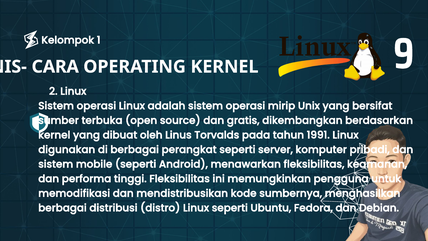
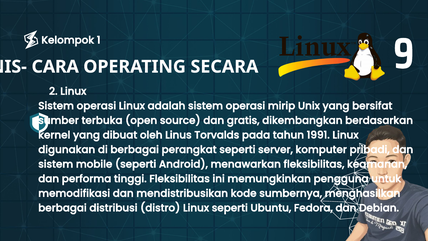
OPERATING KERNEL: KERNEL -> SECARA
